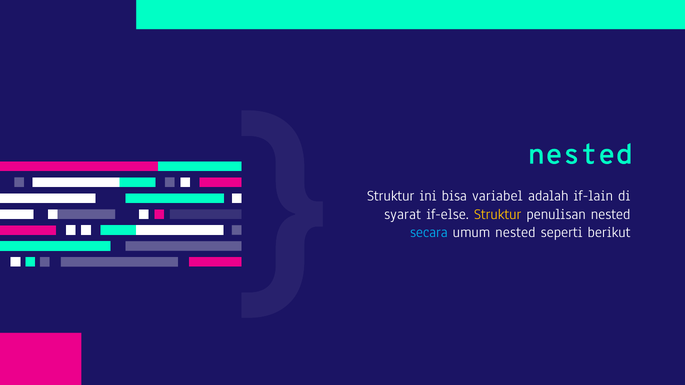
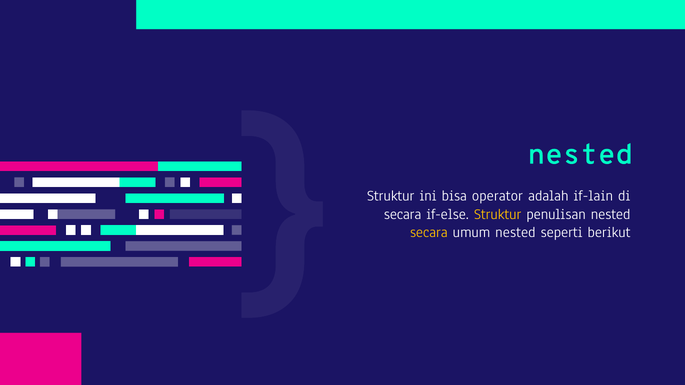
variabel: variabel -> operator
syarat at (402, 214): syarat -> secara
secara at (429, 232) colour: light blue -> yellow
